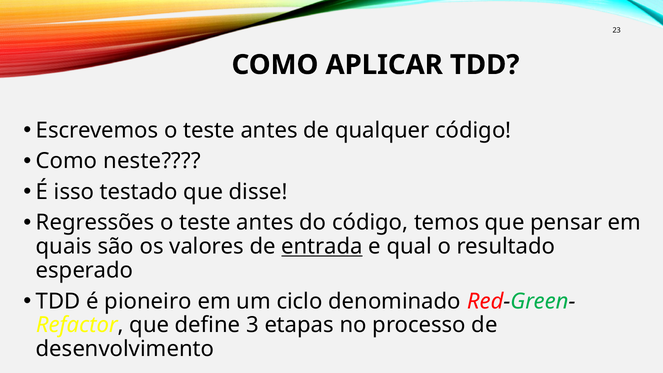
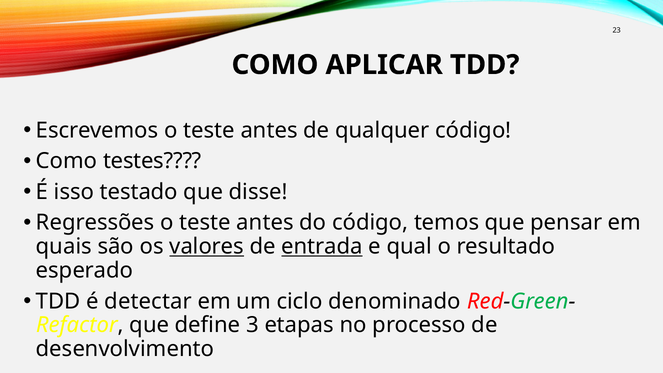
neste: neste -> testes
valores underline: none -> present
pioneiro: pioneiro -> detectar
